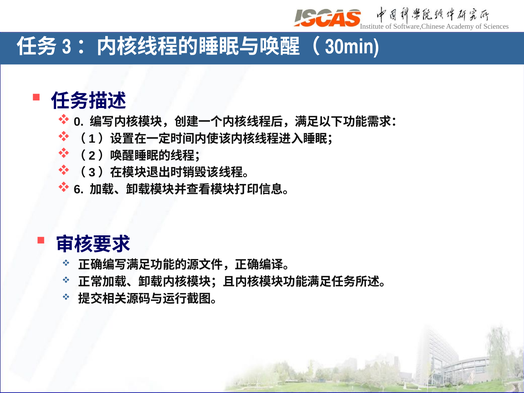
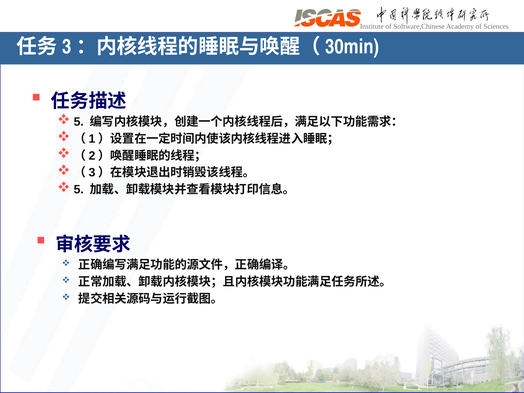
0 at (79, 122): 0 -> 5
6 at (79, 190): 6 -> 5
